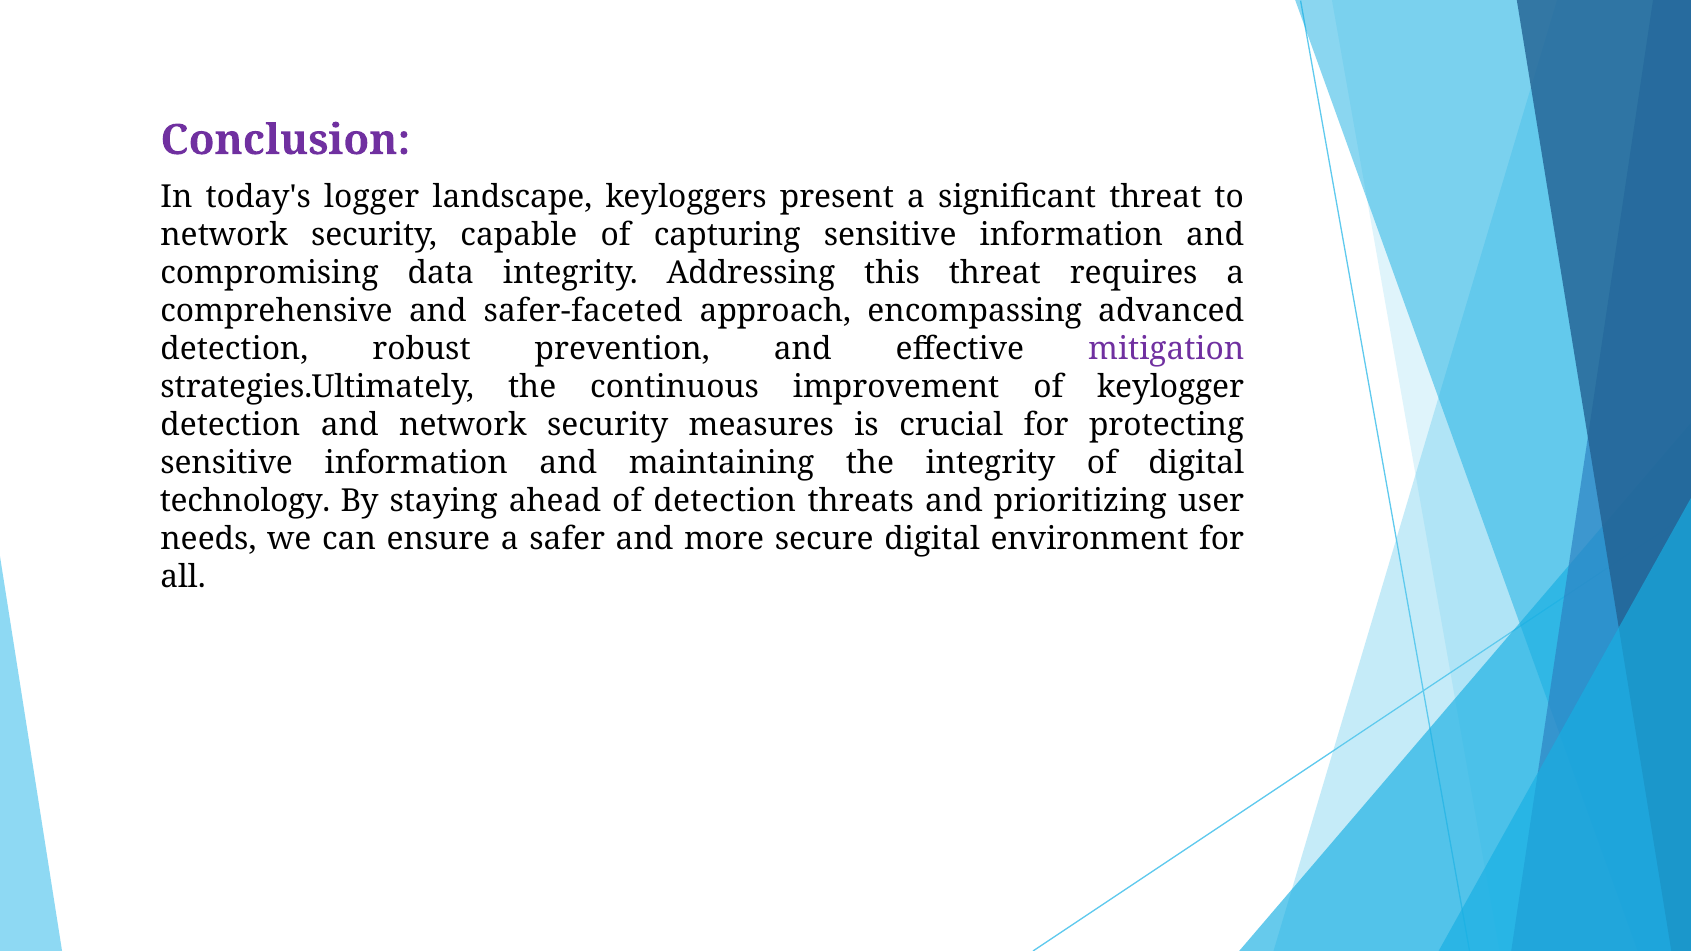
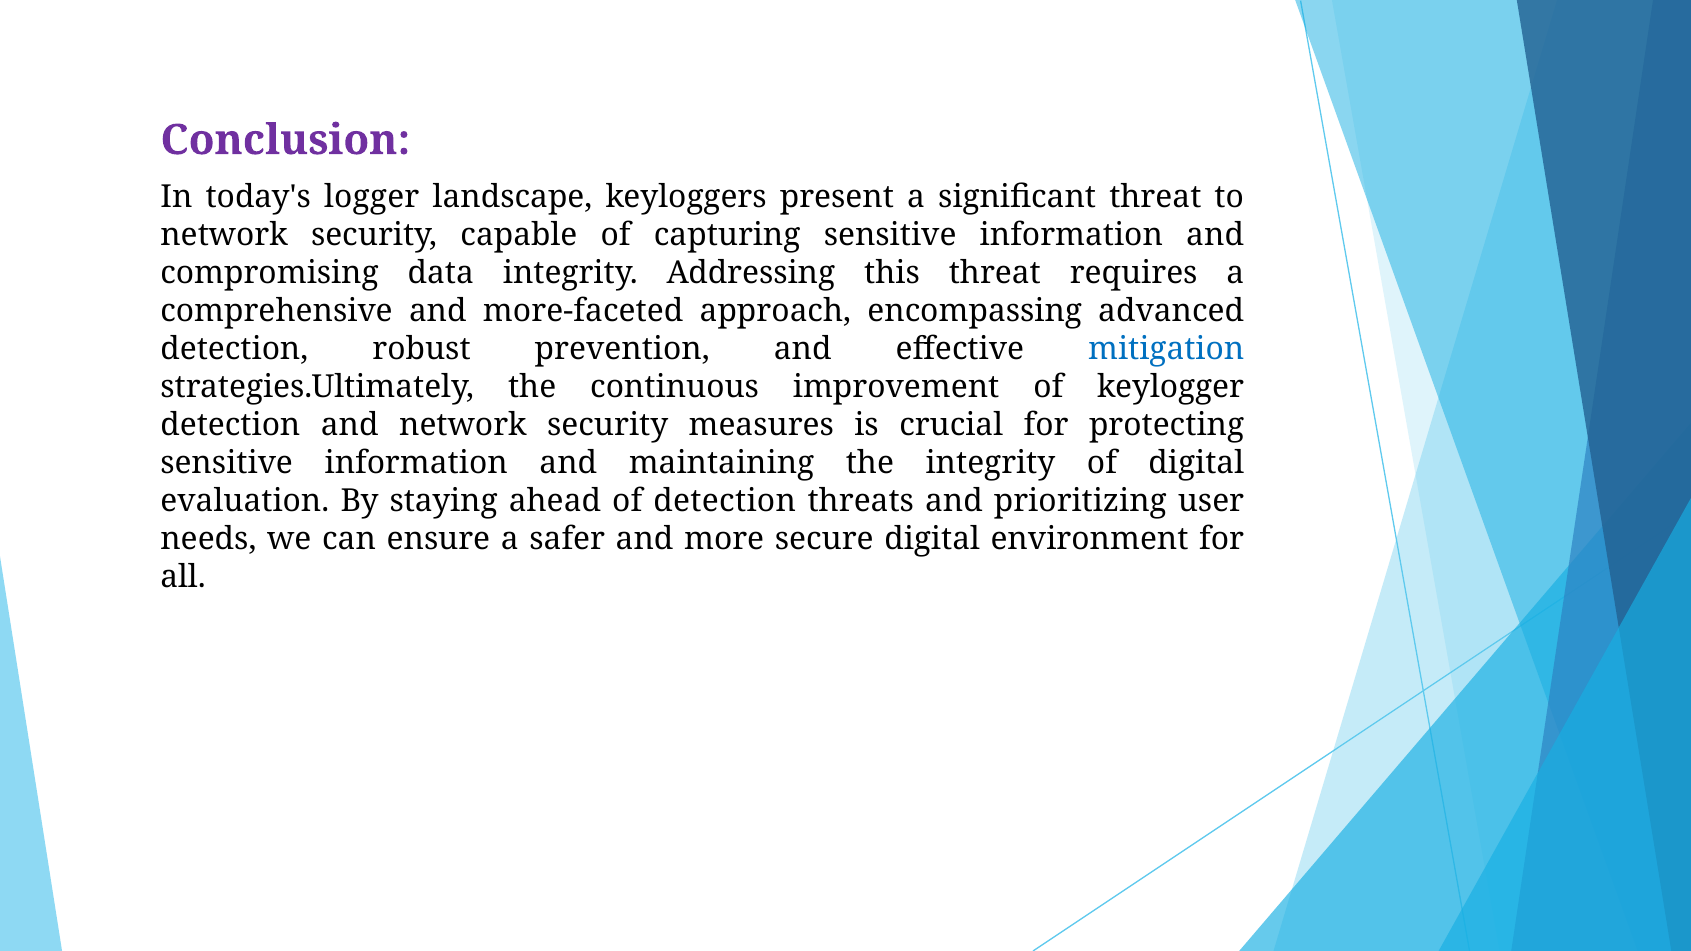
safer-faceted: safer-faceted -> more-faceted
mitigation colour: purple -> blue
technology: technology -> evaluation
